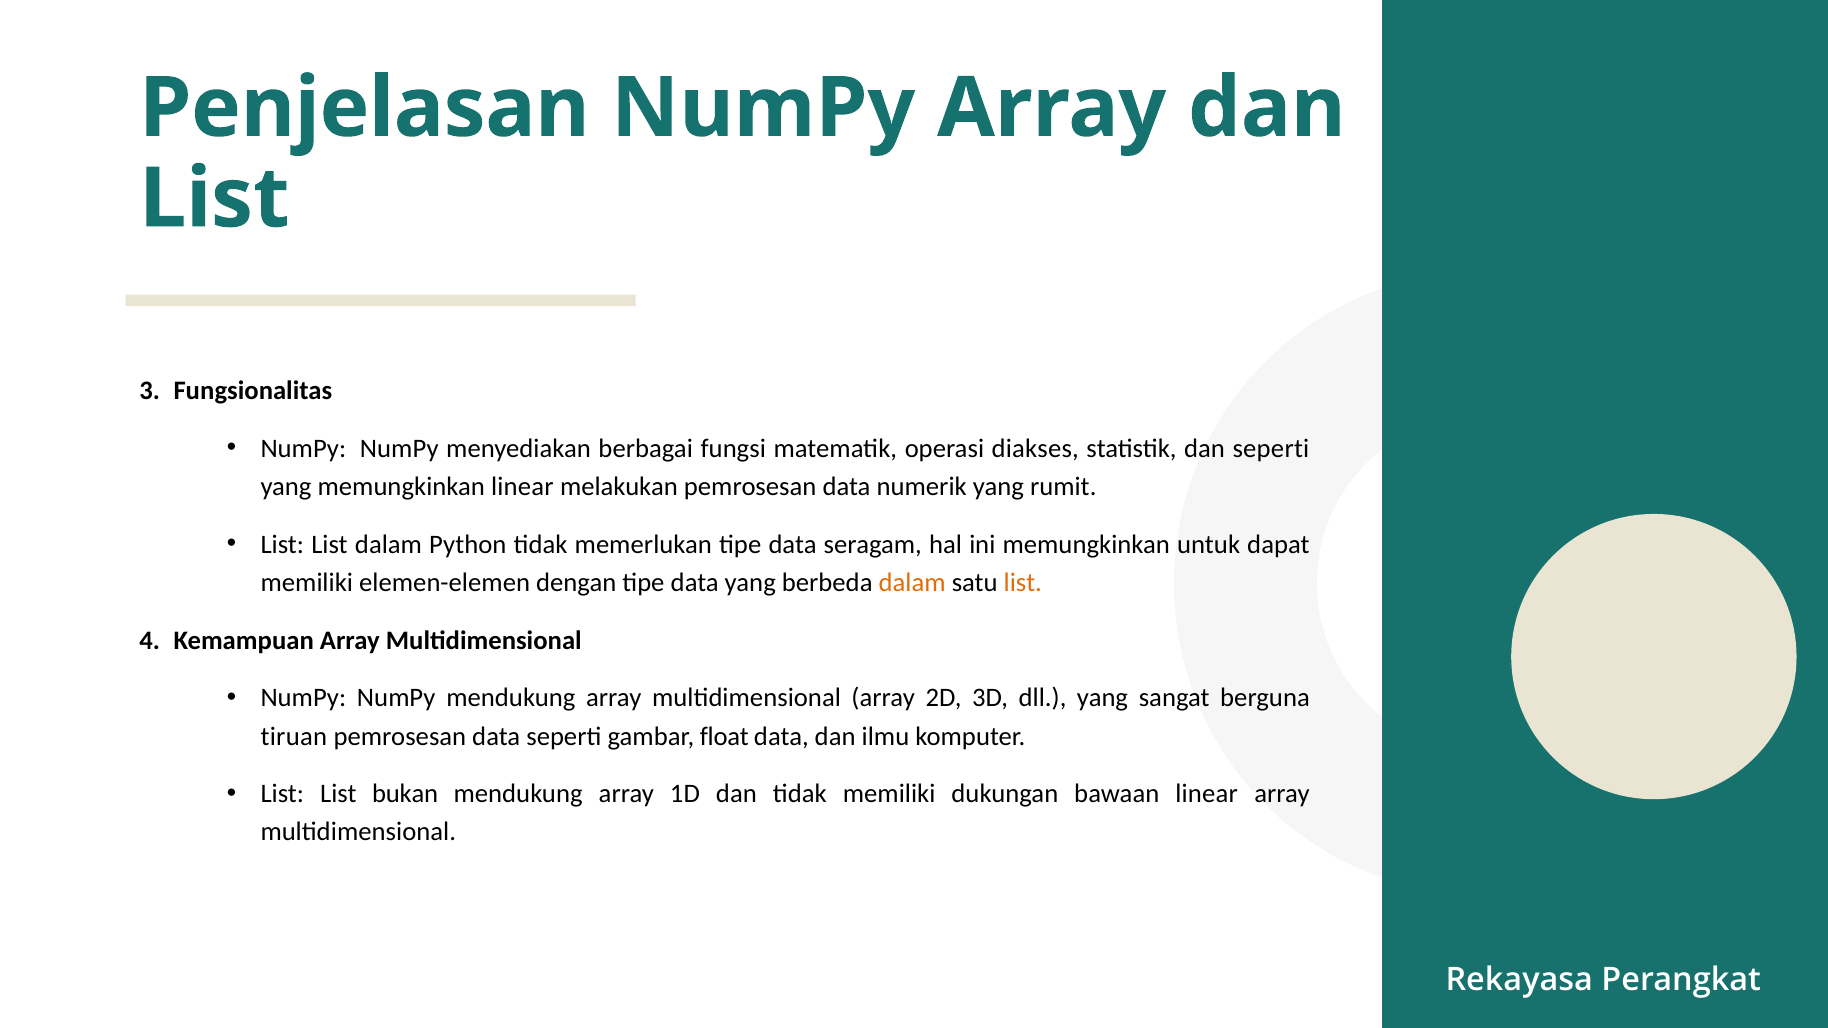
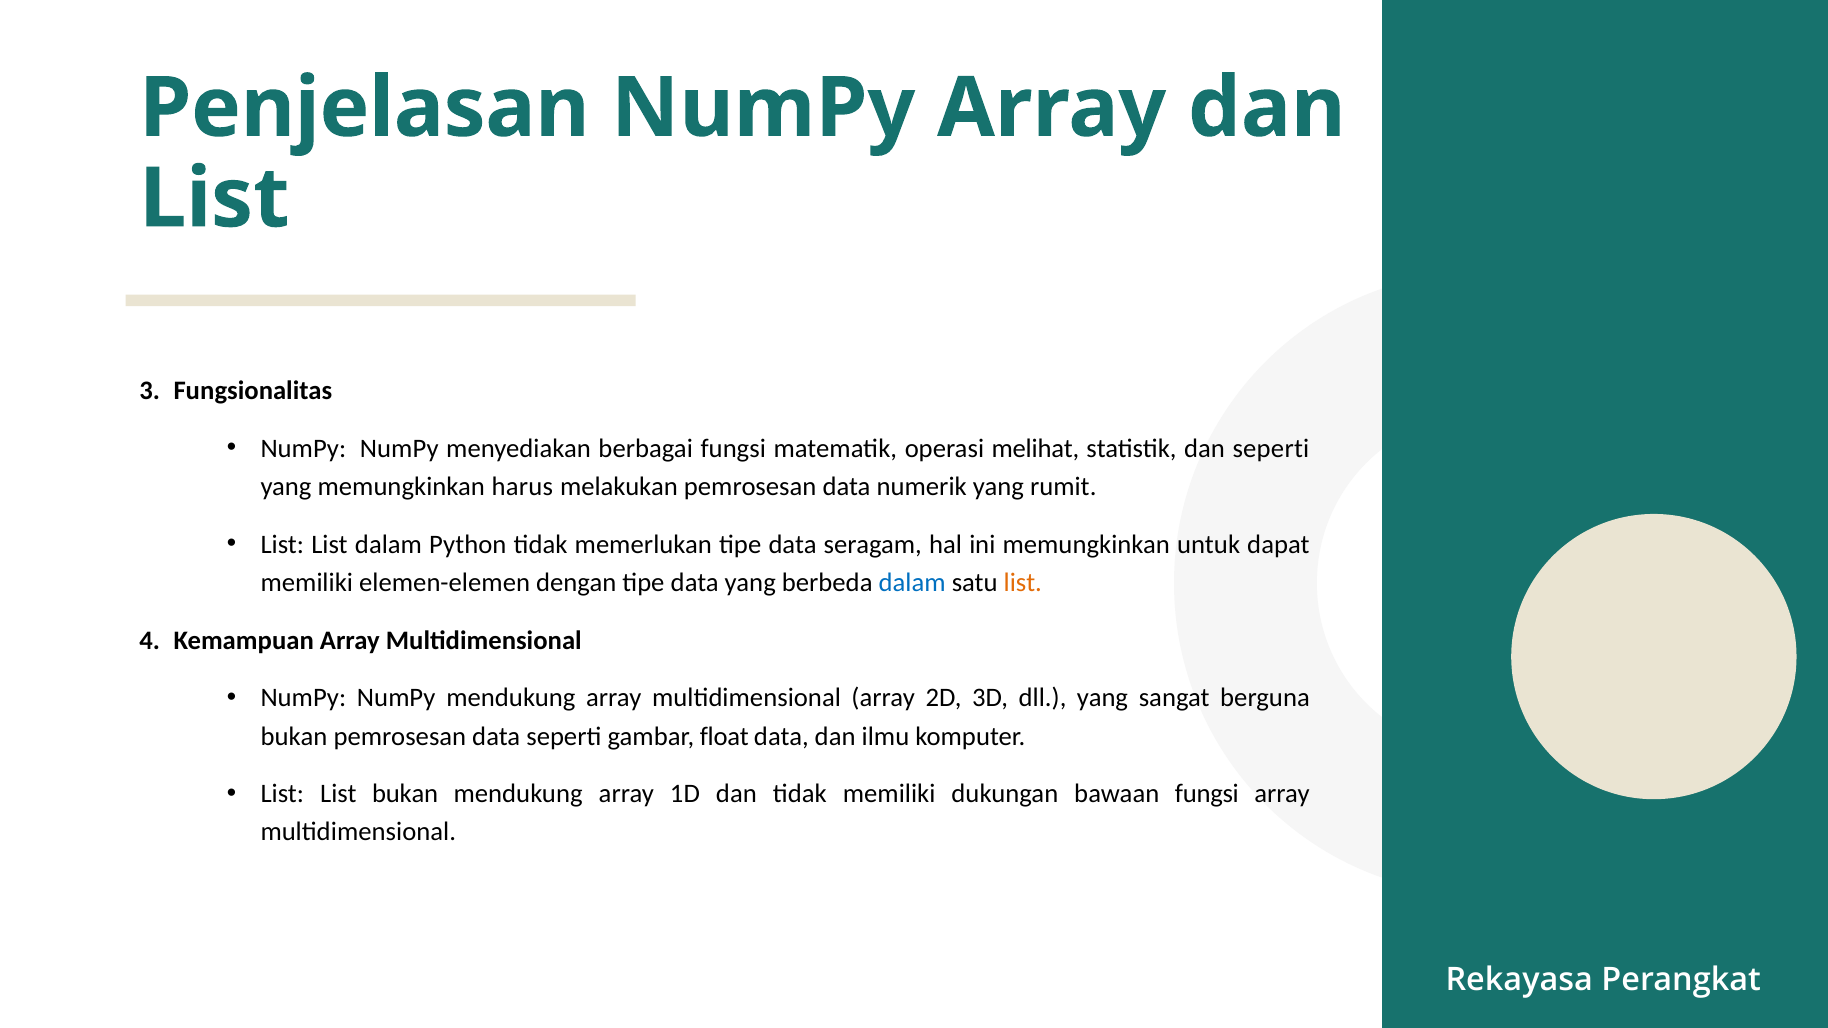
diakses: diakses -> melihat
memungkinkan linear: linear -> harus
dalam at (912, 583) colour: orange -> blue
tiruan at (294, 736): tiruan -> bukan
bawaan linear: linear -> fungsi
